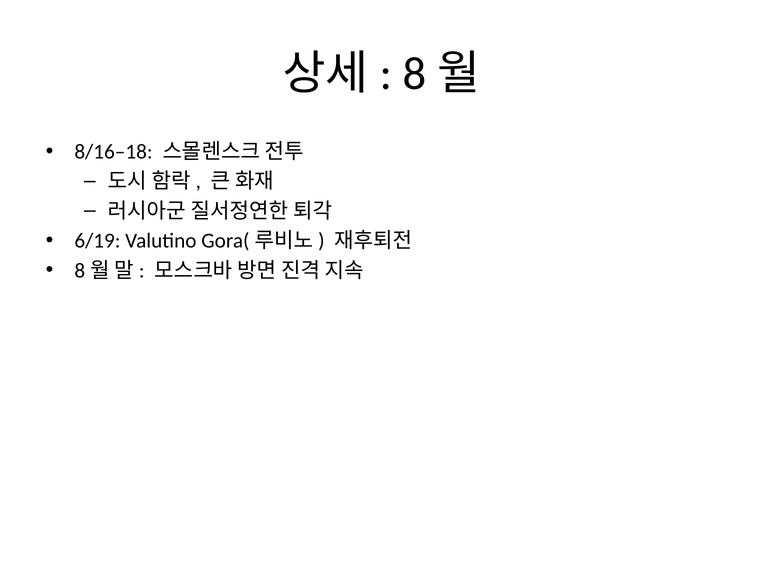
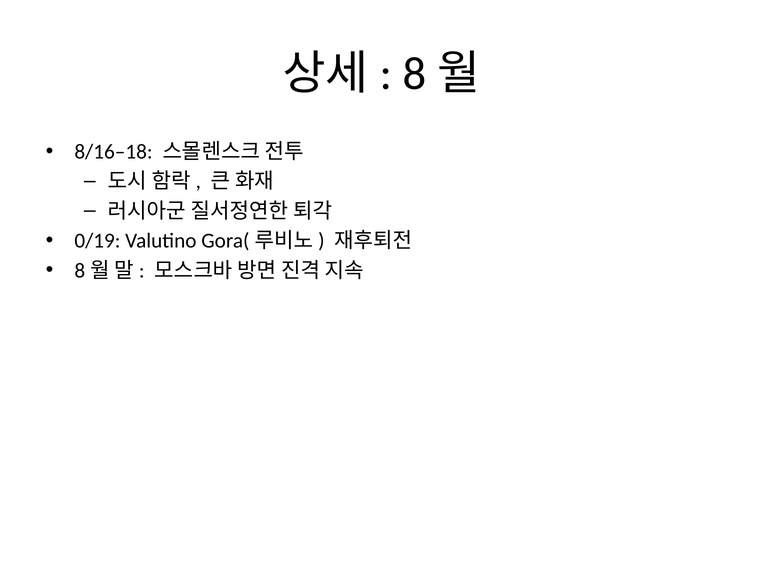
6/19: 6/19 -> 0/19
